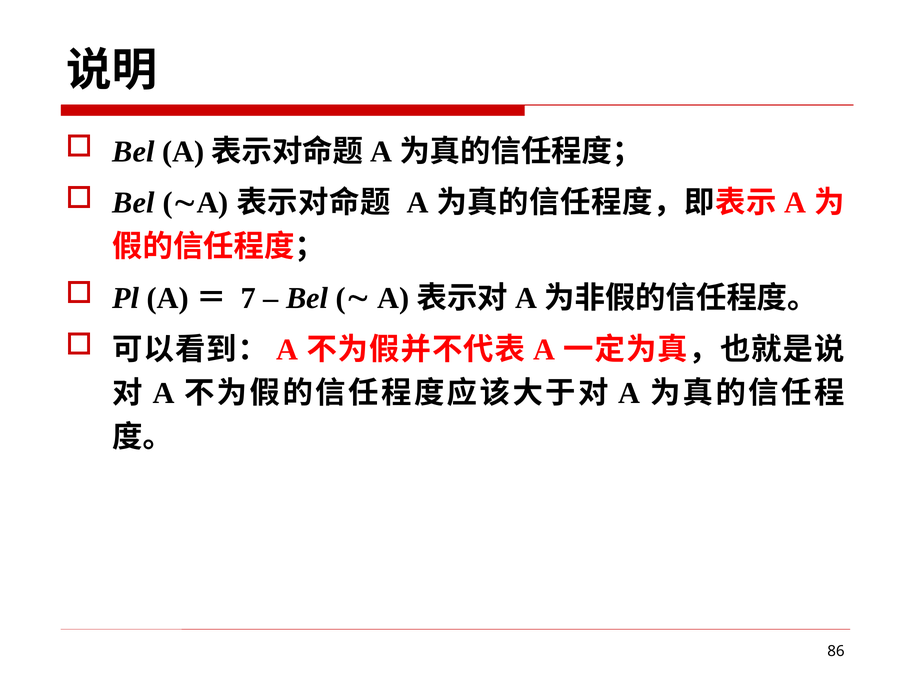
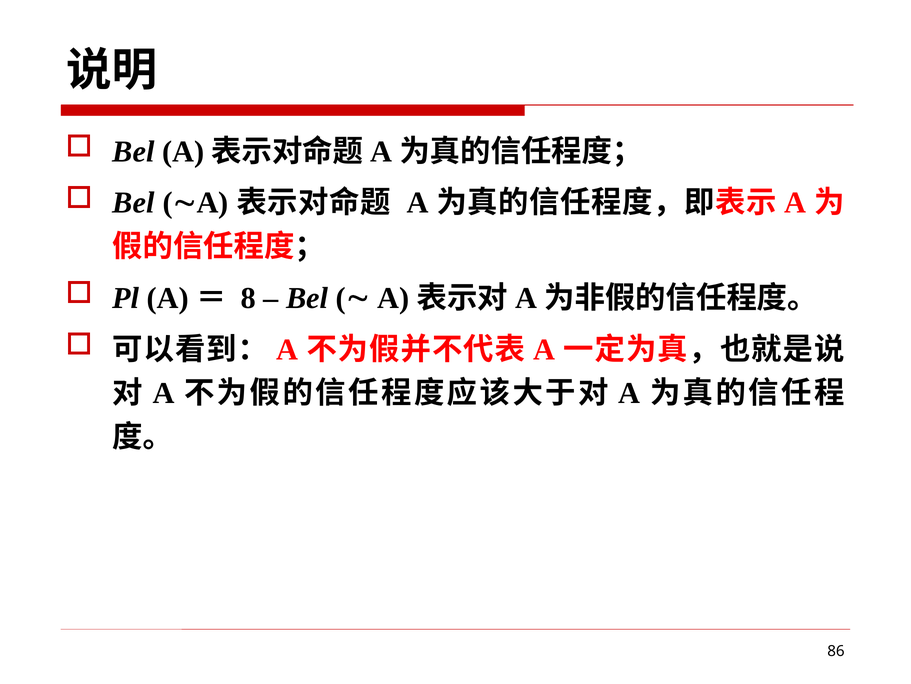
7: 7 -> 8
